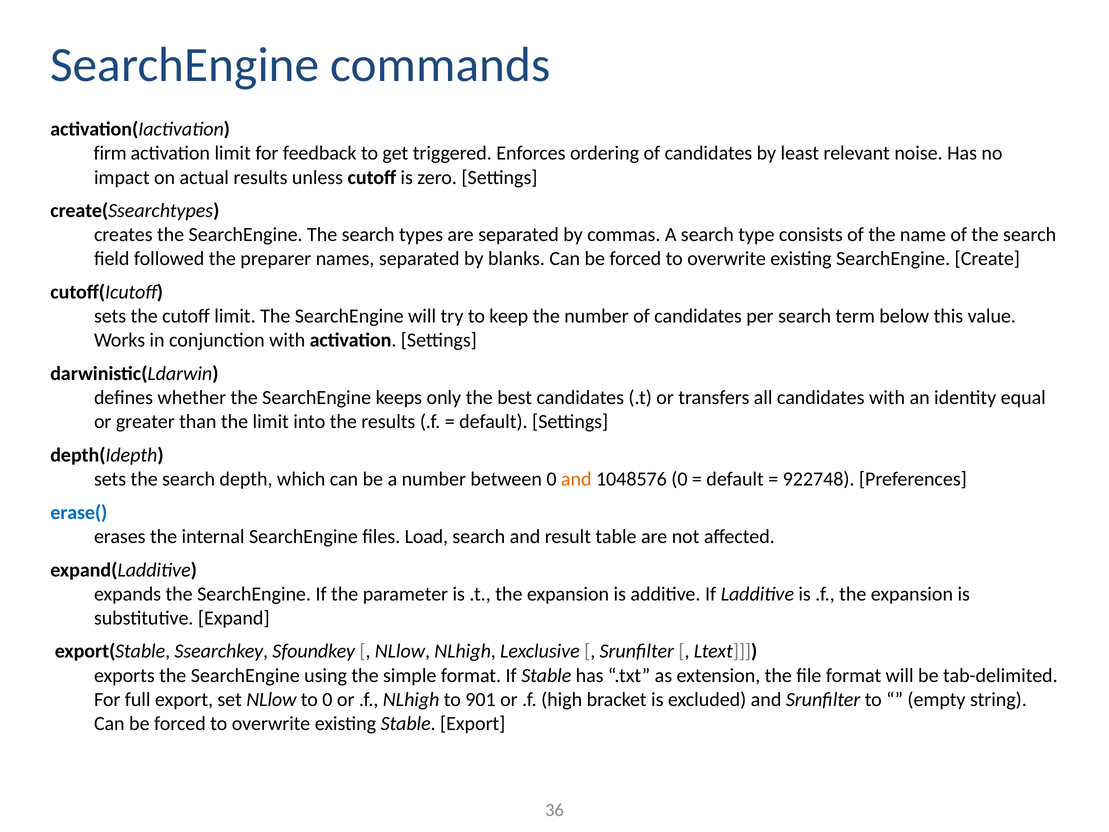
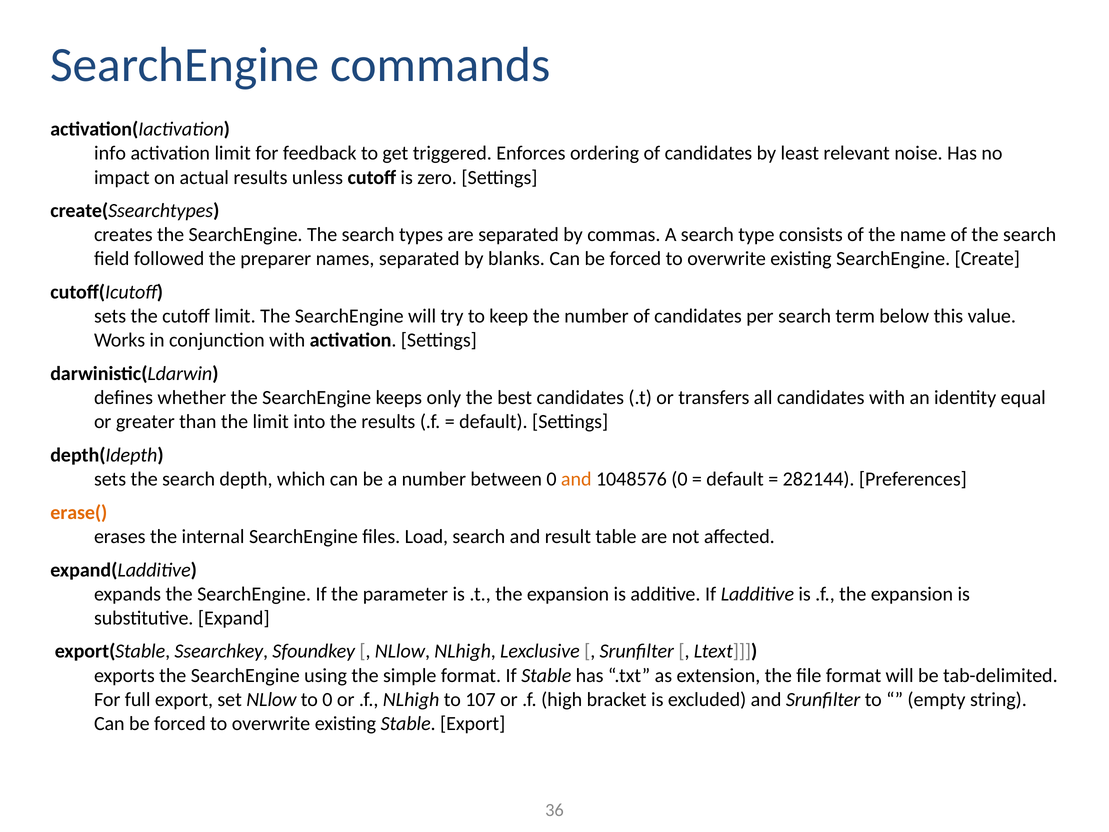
firm: firm -> info
922748: 922748 -> 282144
erase( colour: blue -> orange
901: 901 -> 107
